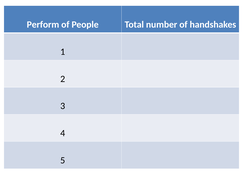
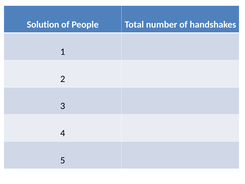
Perform: Perform -> Solution
